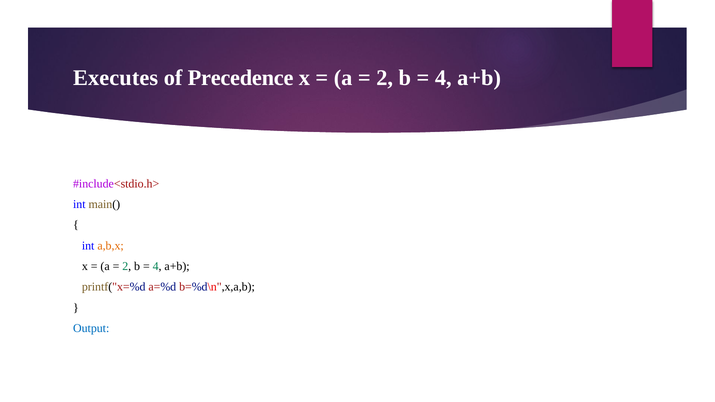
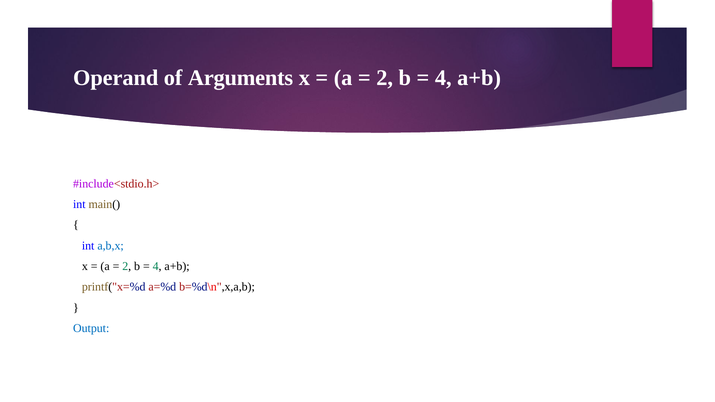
Executes: Executes -> Operand
Precedence: Precedence -> Arguments
a,b,x colour: orange -> blue
